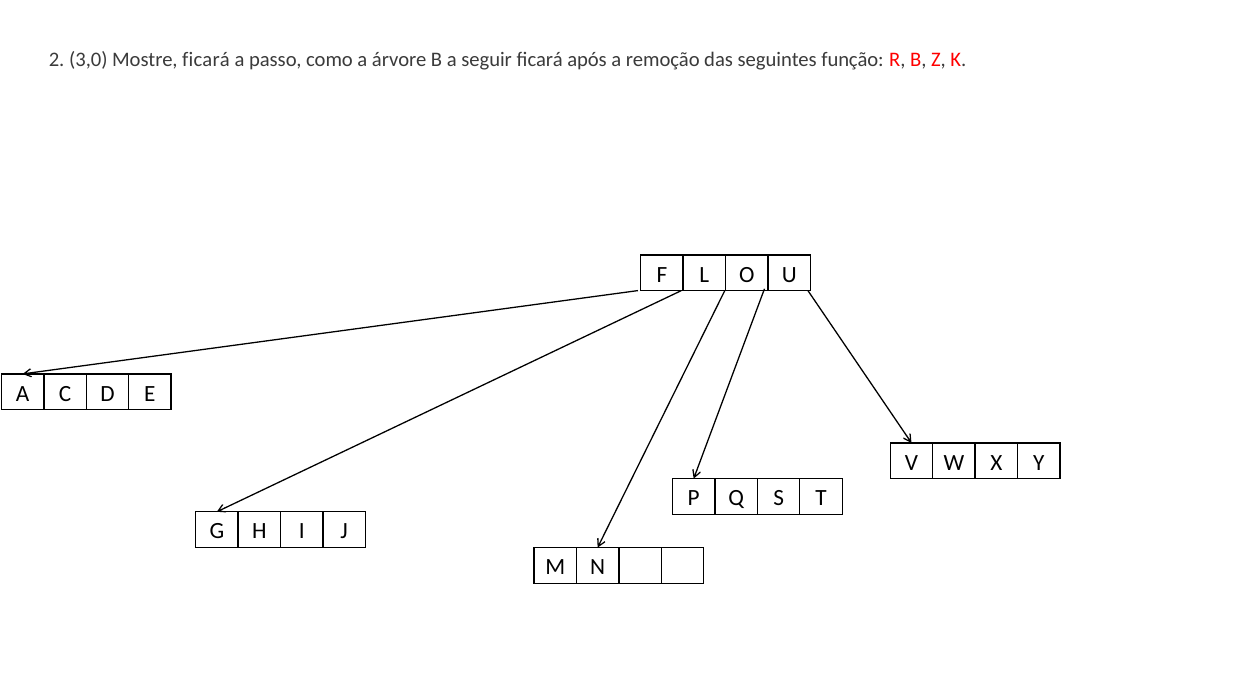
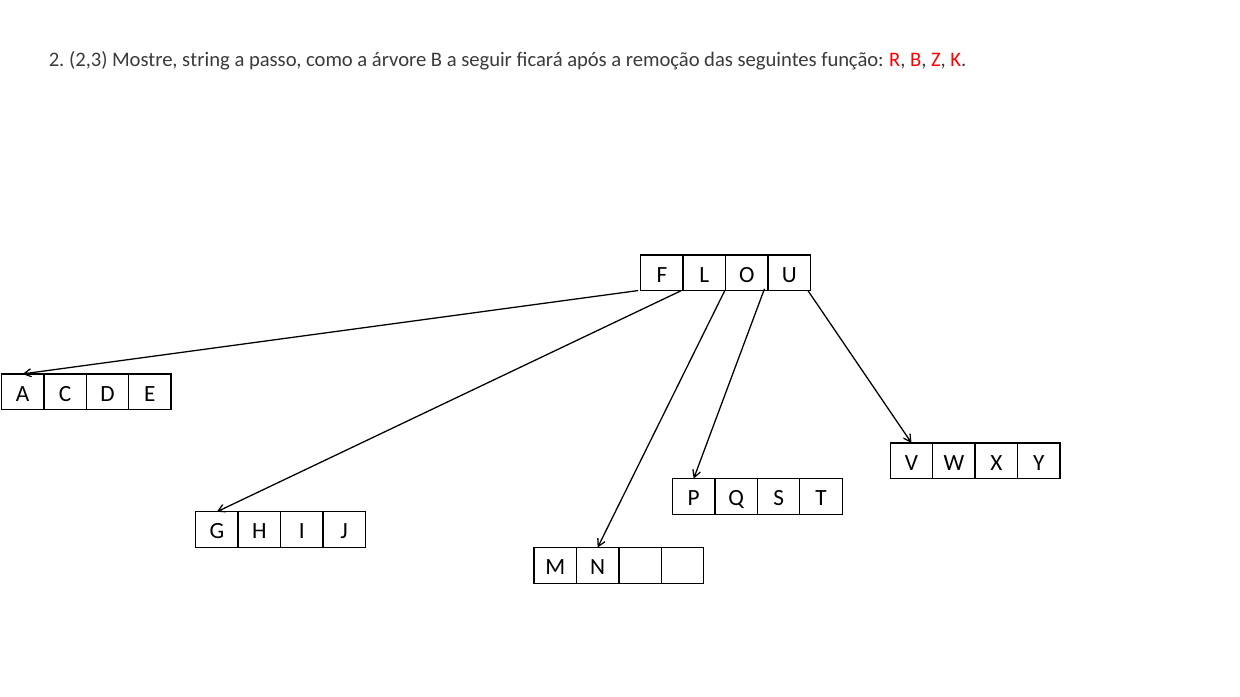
3,0: 3,0 -> 2,3
Mostre ficará: ficará -> string
